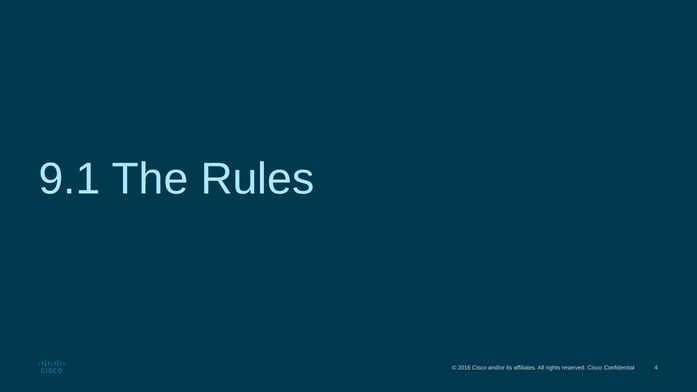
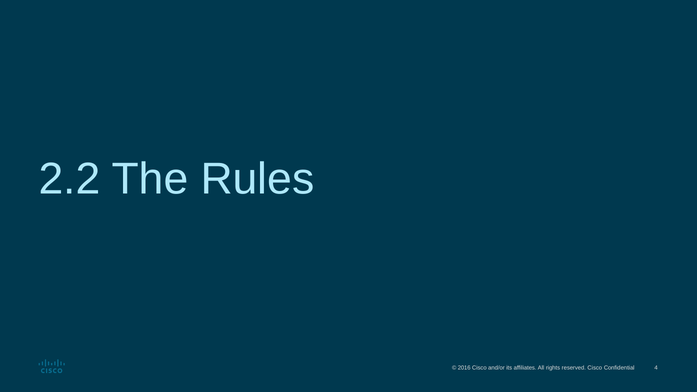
9.1: 9.1 -> 2.2
